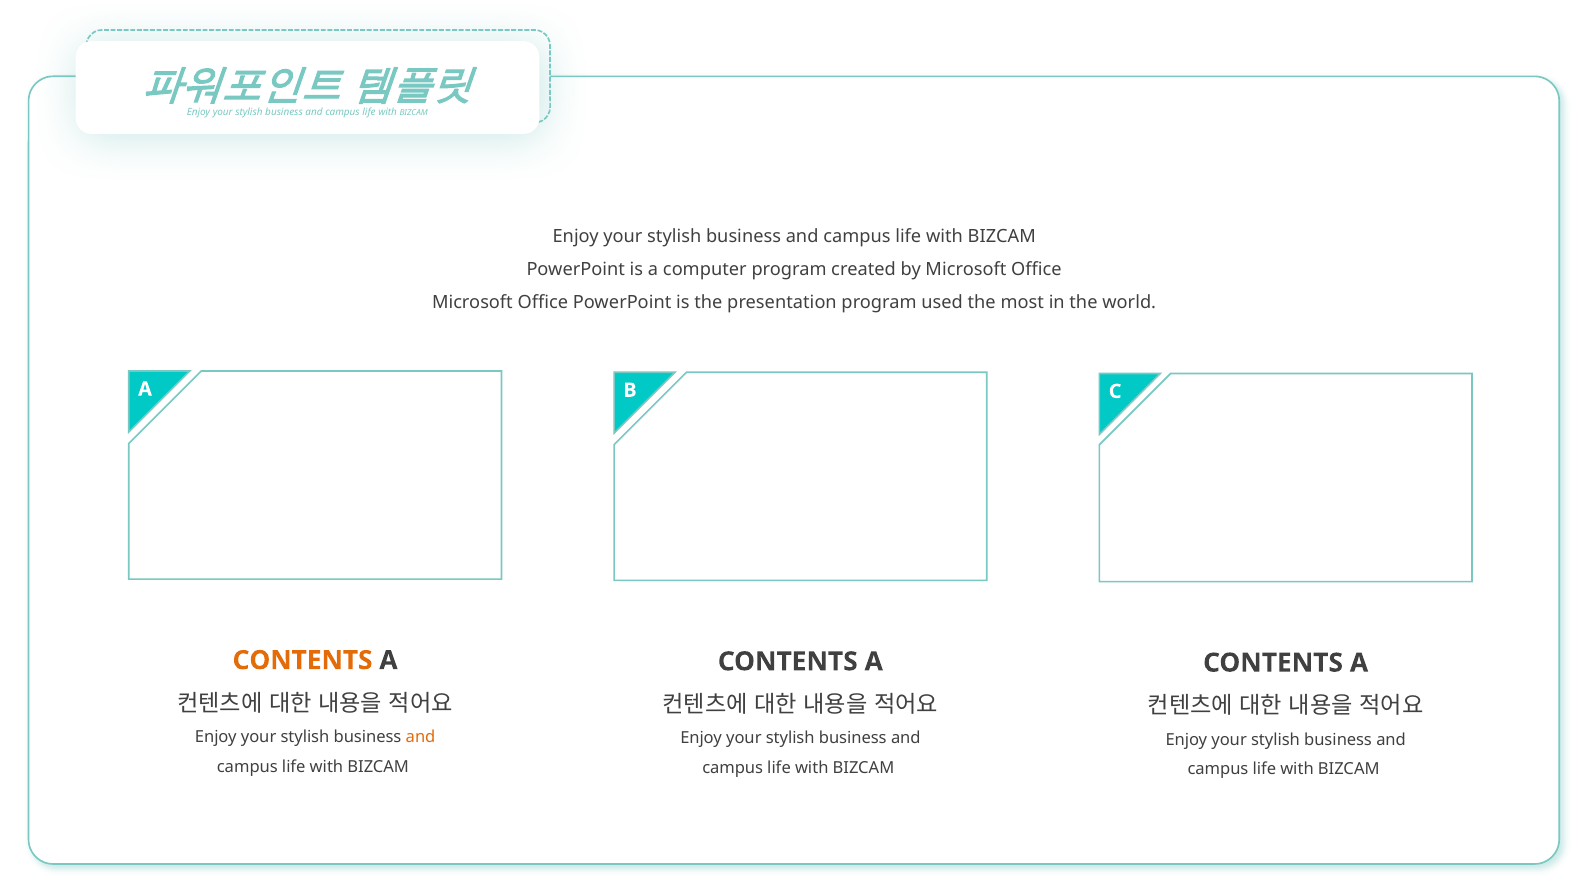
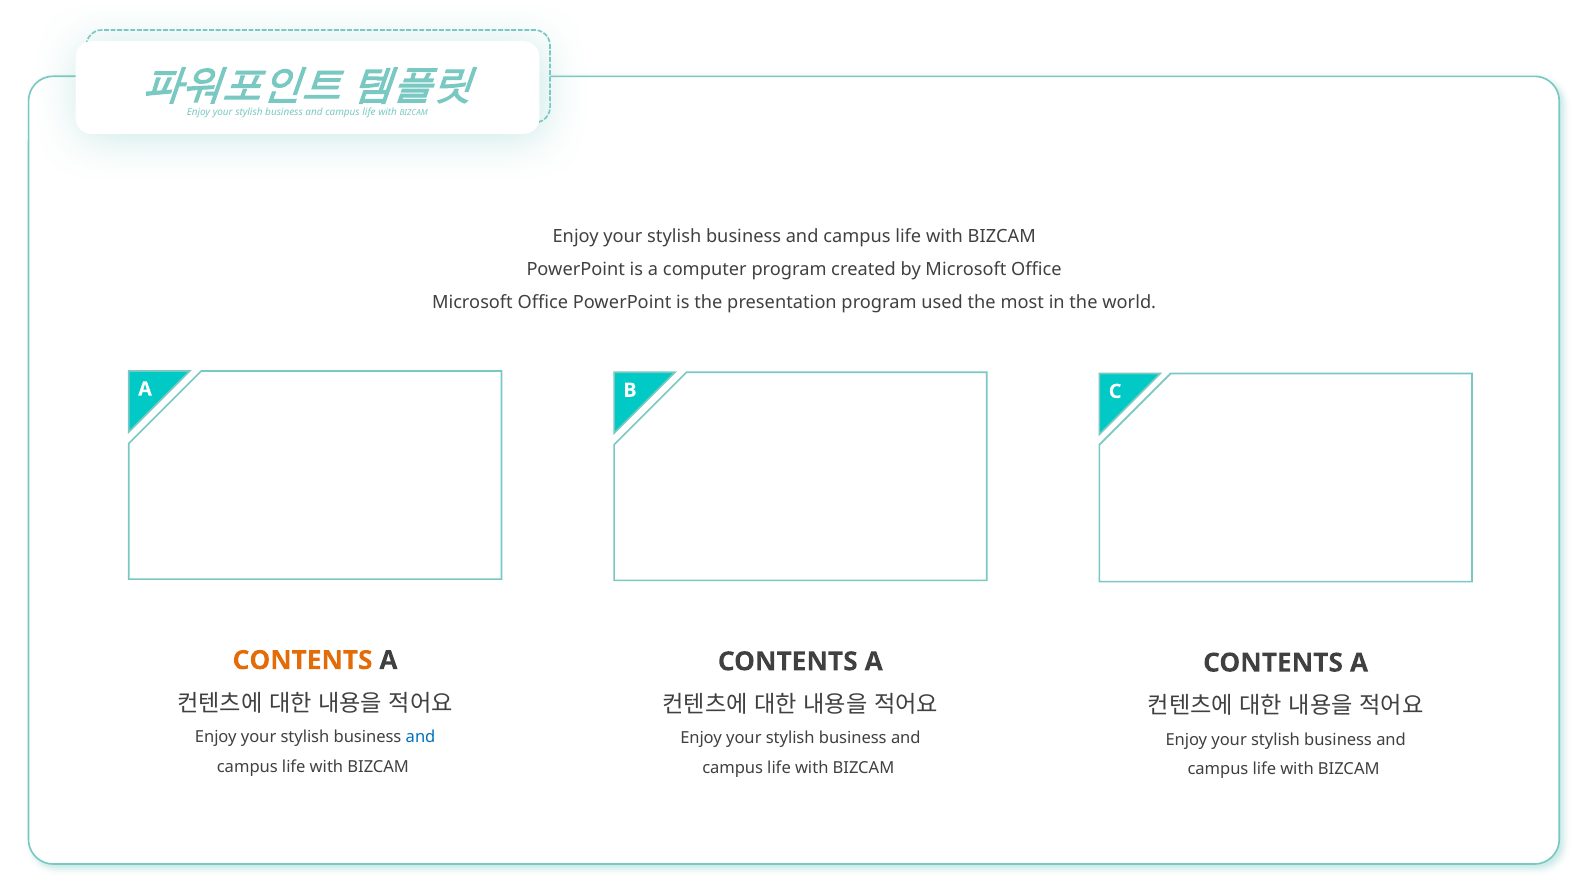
and at (421, 737) colour: orange -> blue
